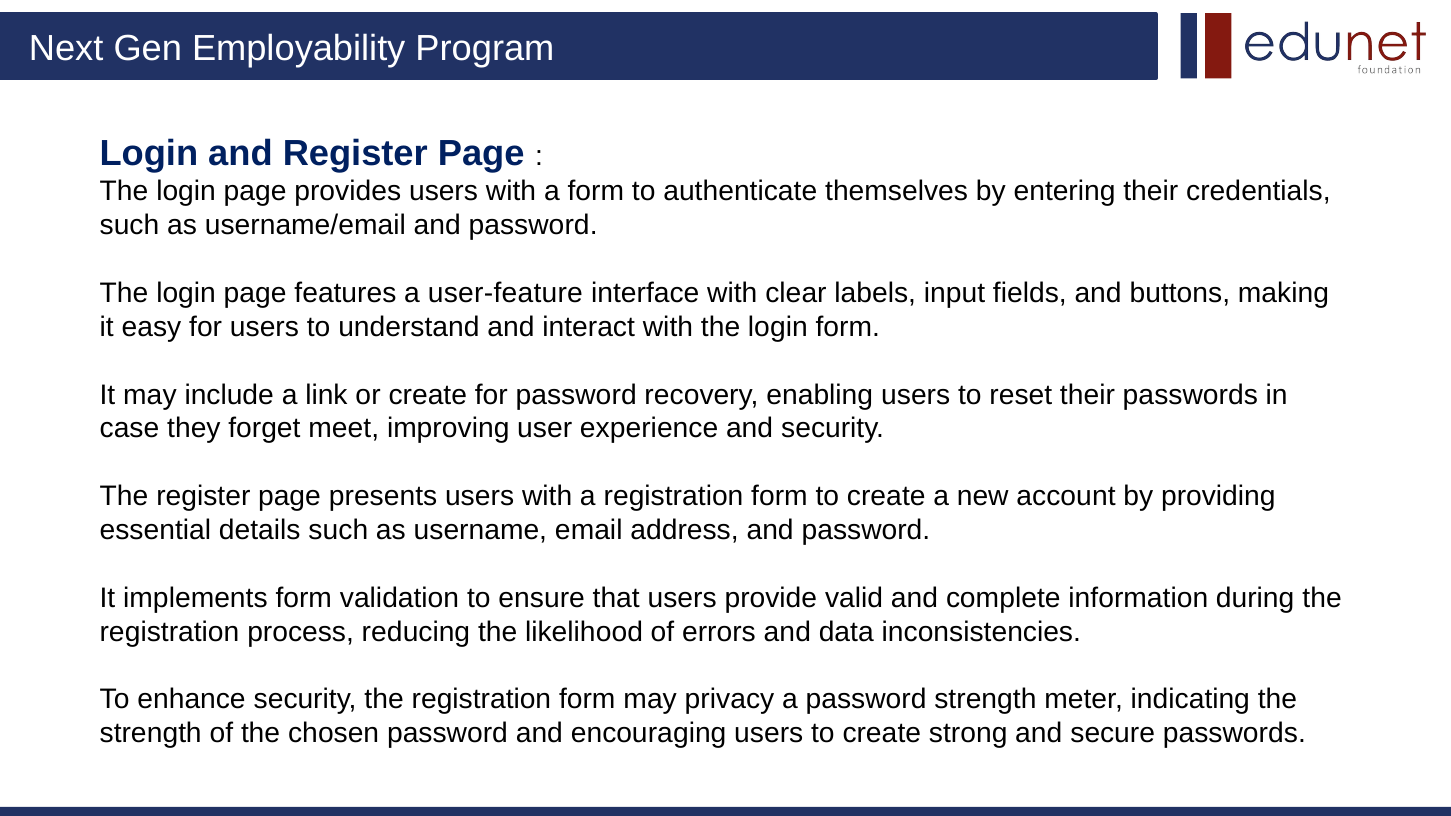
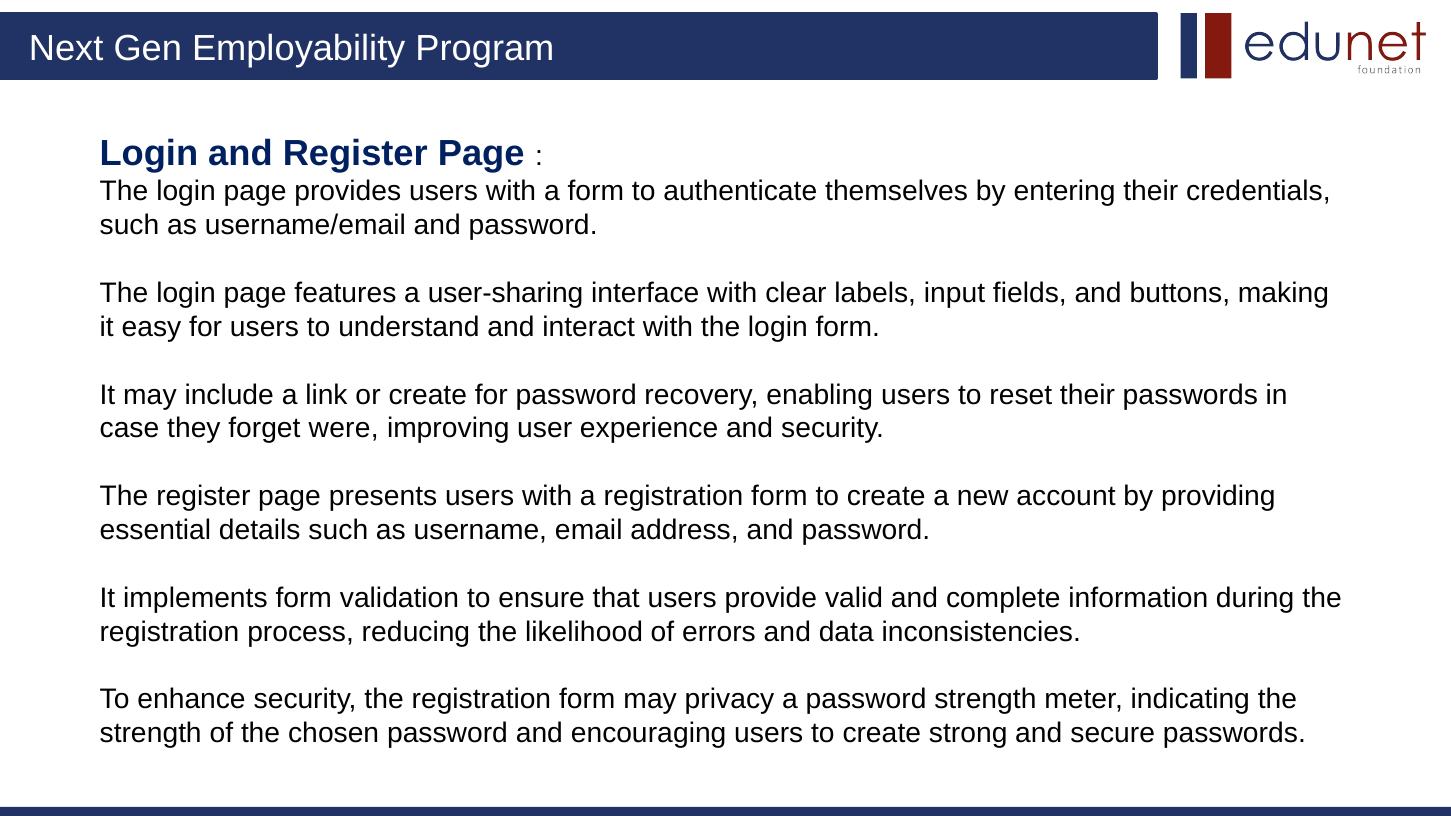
user-feature: user-feature -> user-sharing
meet: meet -> were
